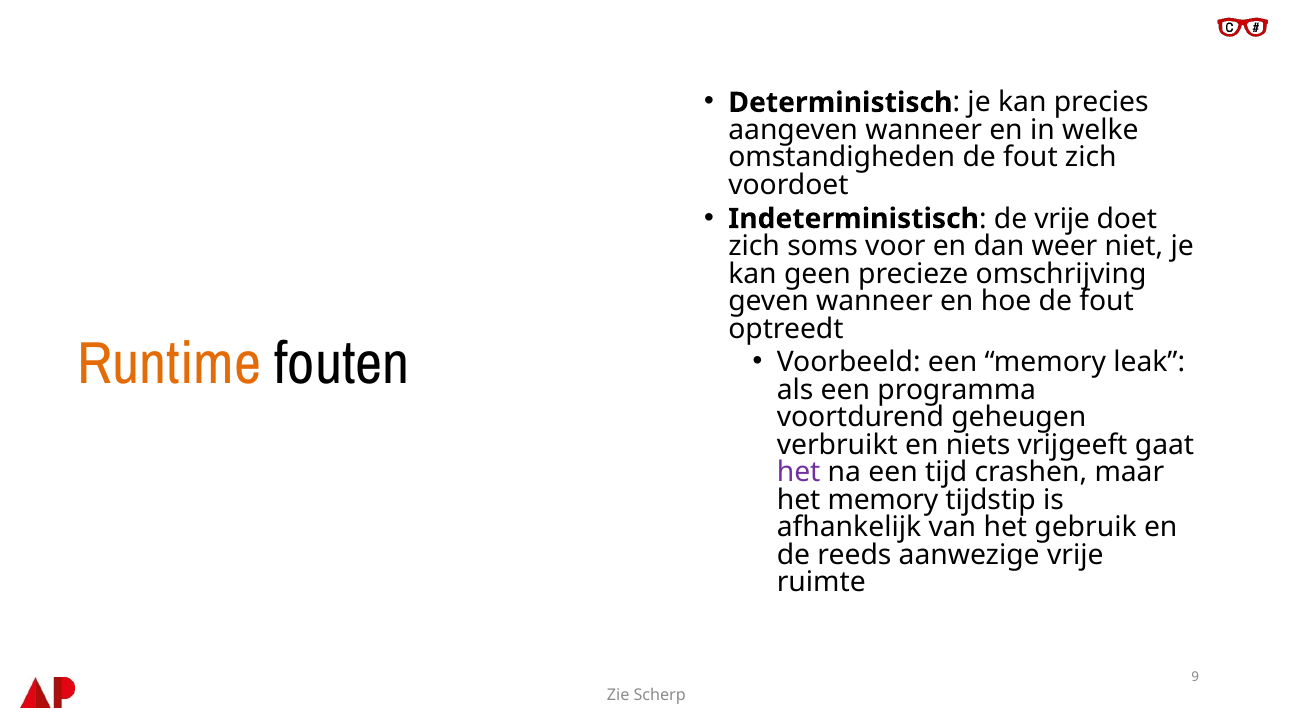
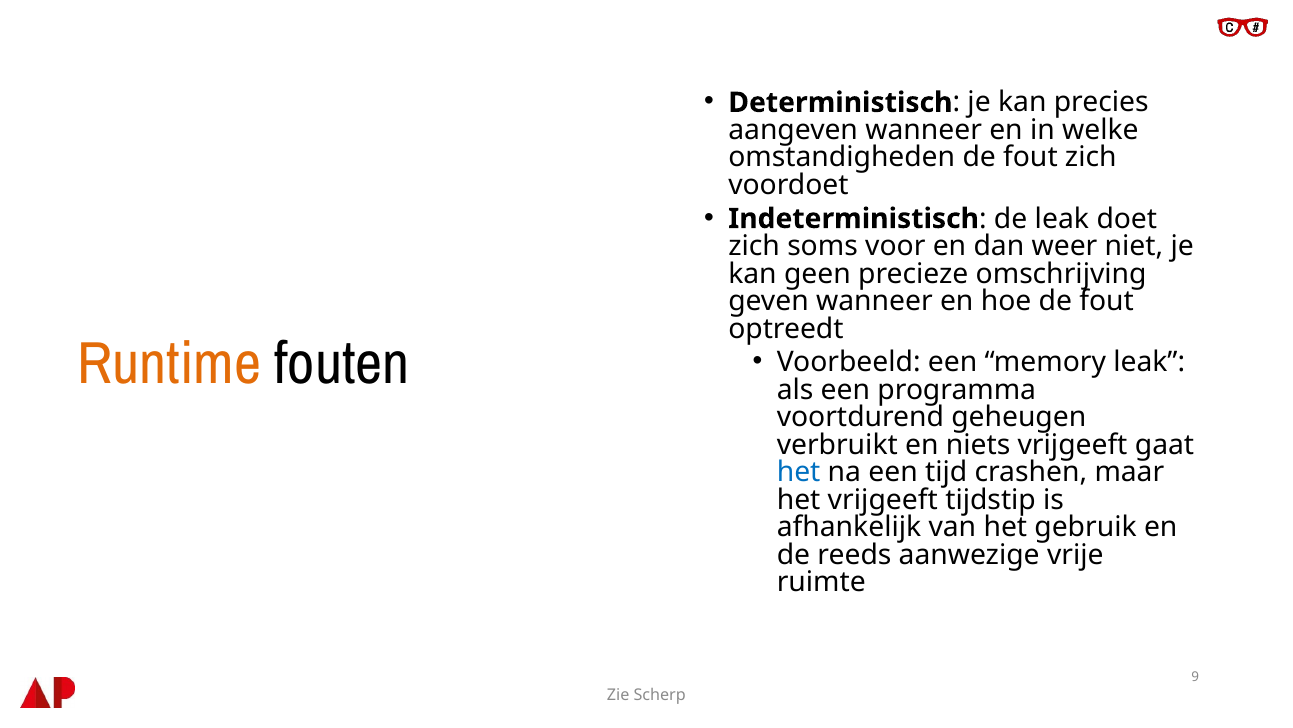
de vrije: vrije -> leak
het at (799, 472) colour: purple -> blue
het memory: memory -> vrijgeeft
